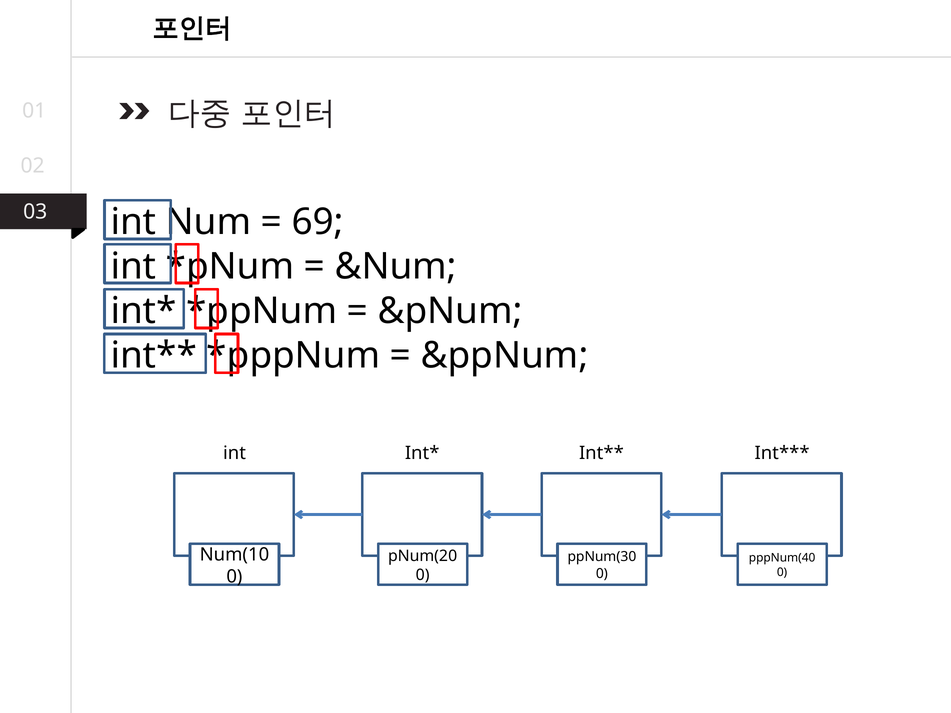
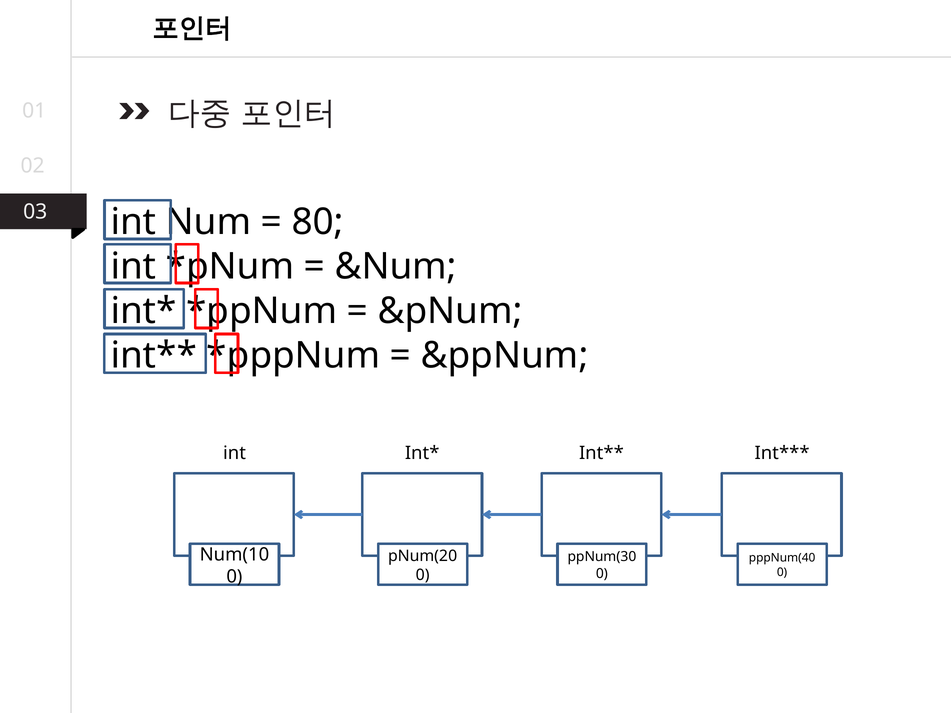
69: 69 -> 80
